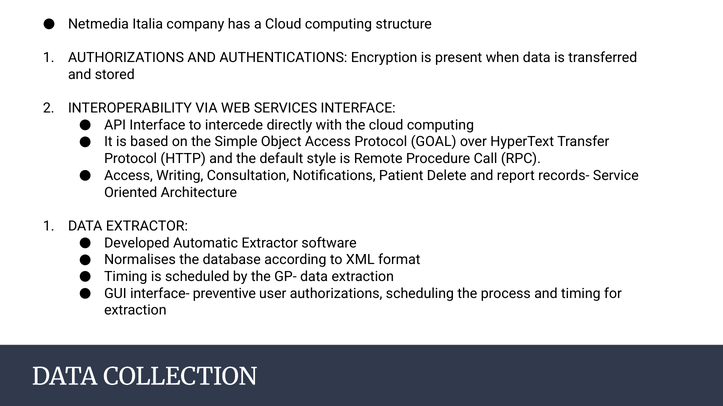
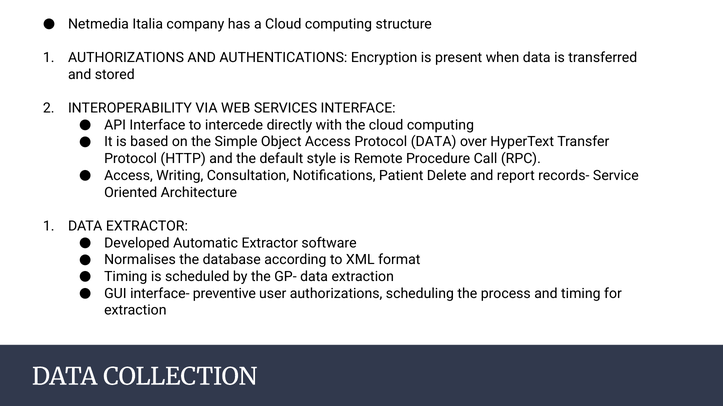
Protocol GOAL: GOAL -> DATA
